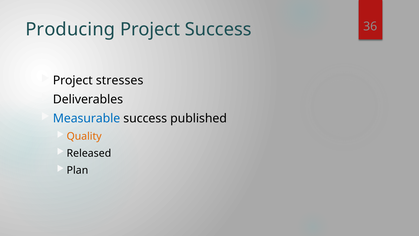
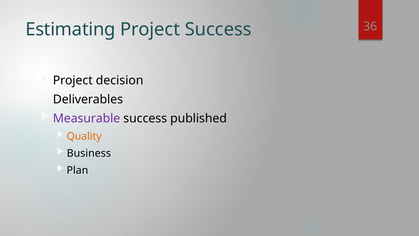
Producing: Producing -> Estimating
stresses: stresses -> decision
Measurable colour: blue -> purple
Released: Released -> Business
